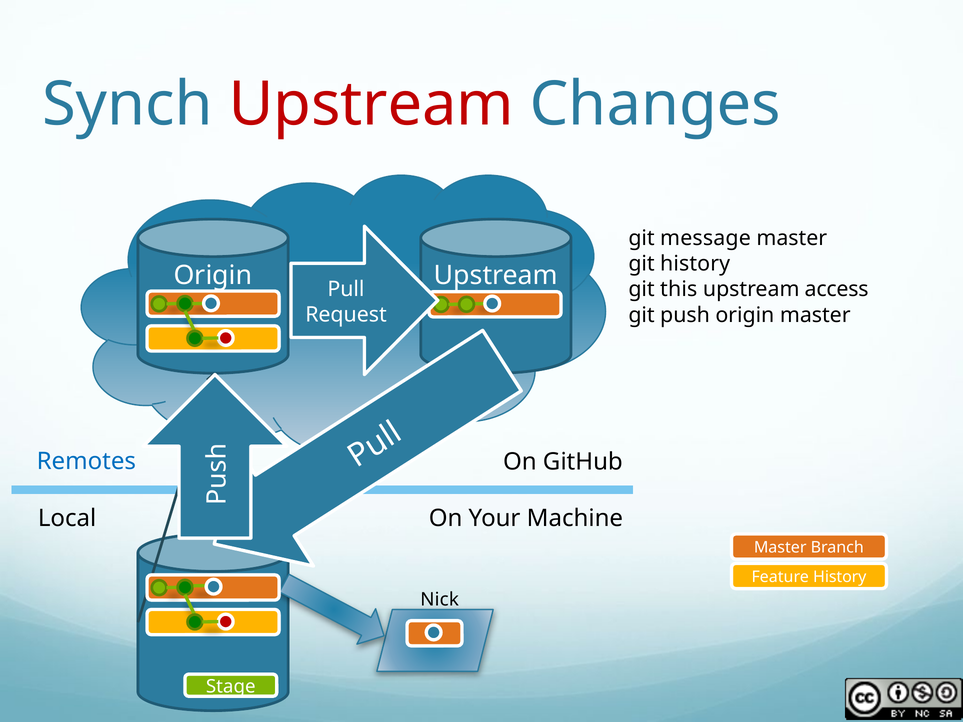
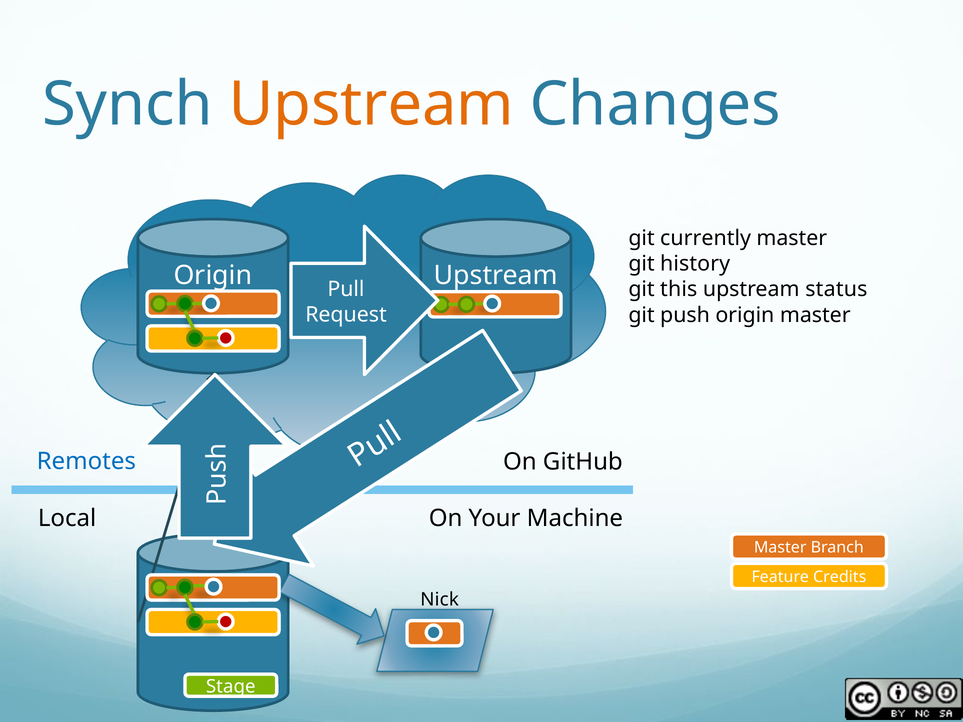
Upstream at (371, 105) colour: red -> orange
message: message -> currently
access: access -> status
Feature History: History -> Credits
